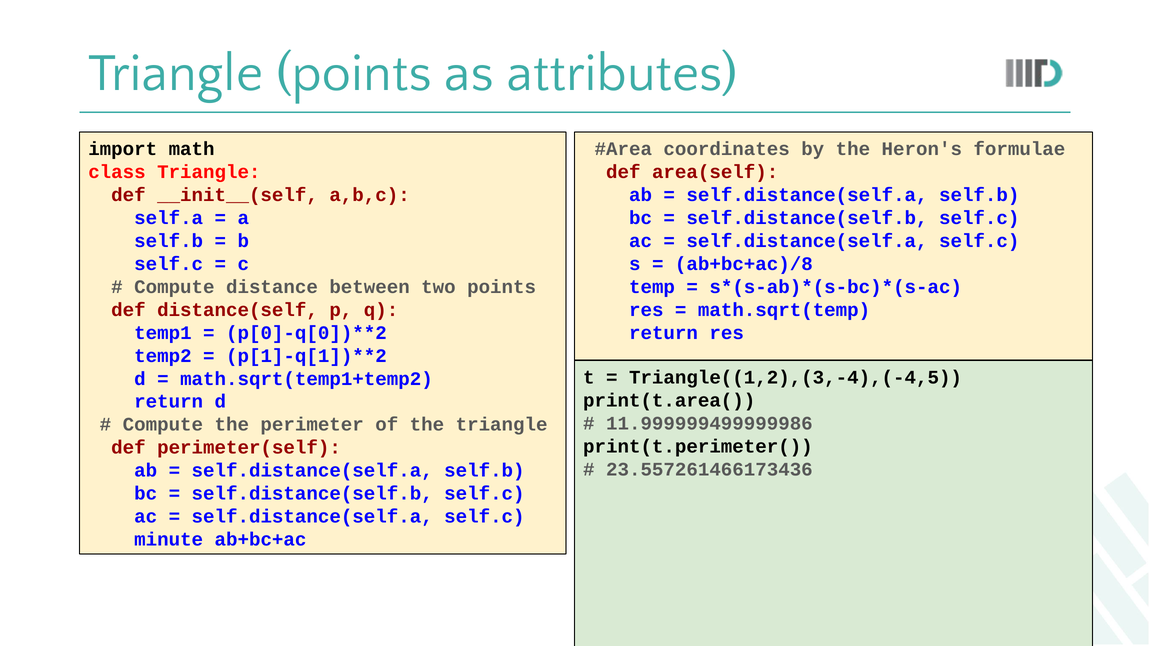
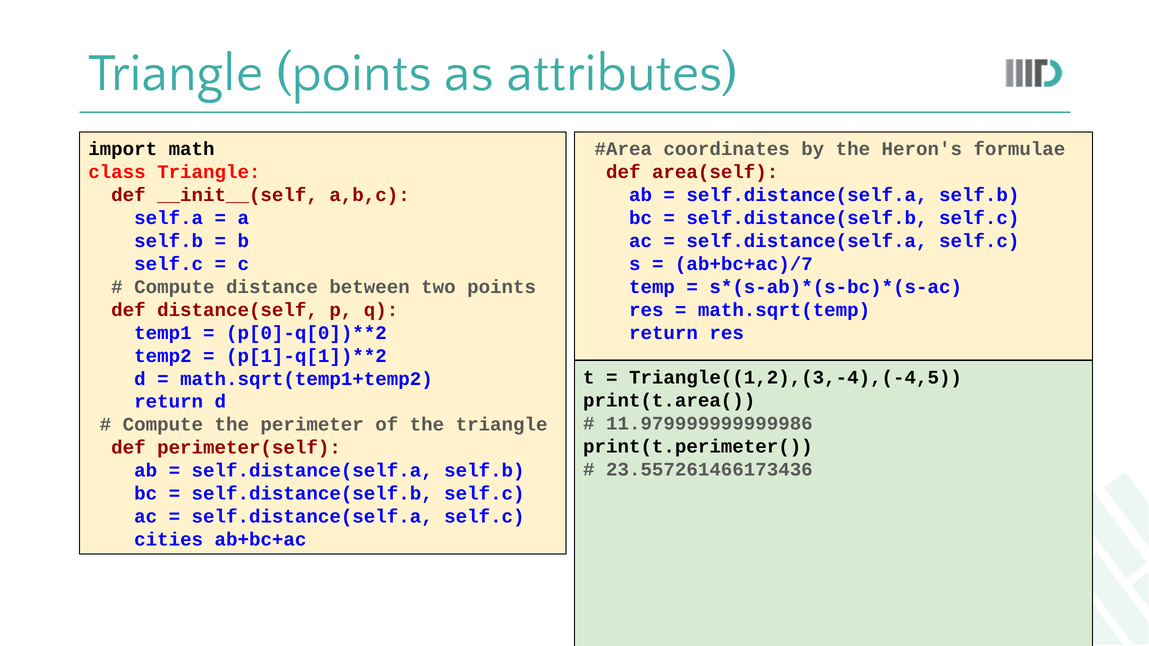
ab+bc+ac)/8: ab+bc+ac)/8 -> ab+bc+ac)/7
11.999999499999986: 11.999999499999986 -> 11.979999999999986
minute: minute -> cities
